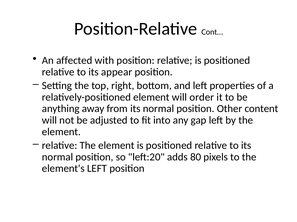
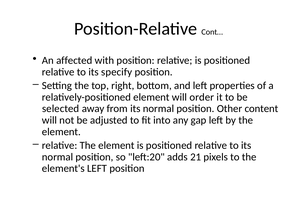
appear: appear -> specify
anything: anything -> selected
80: 80 -> 21
